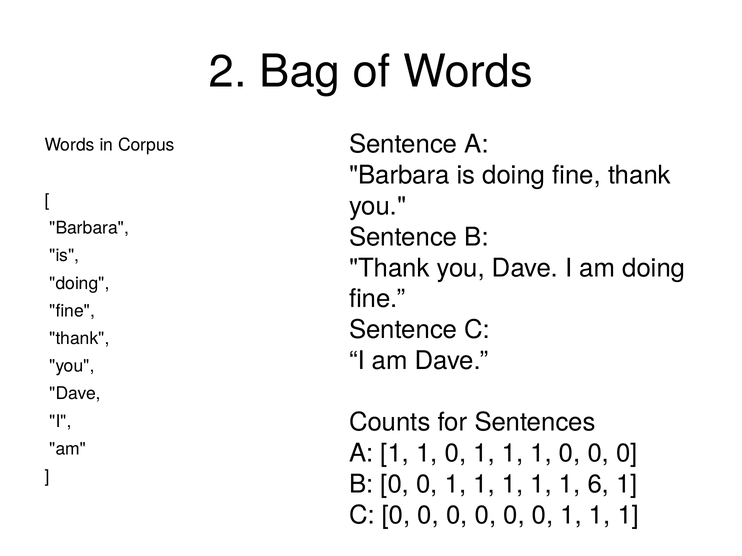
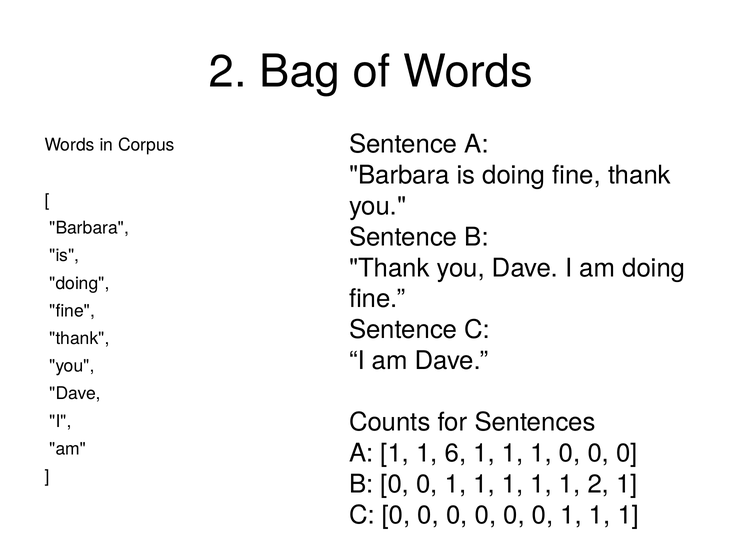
A 1 1 0: 0 -> 6
1 6: 6 -> 2
